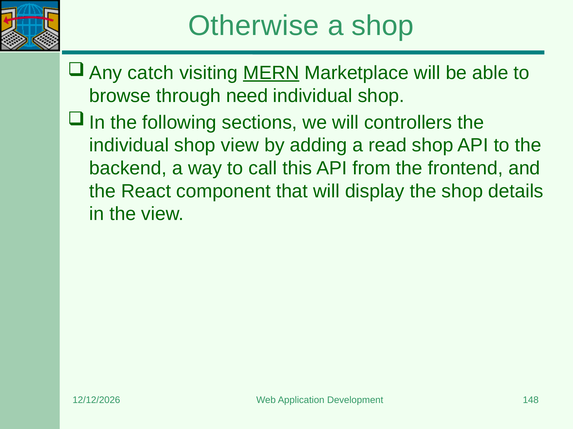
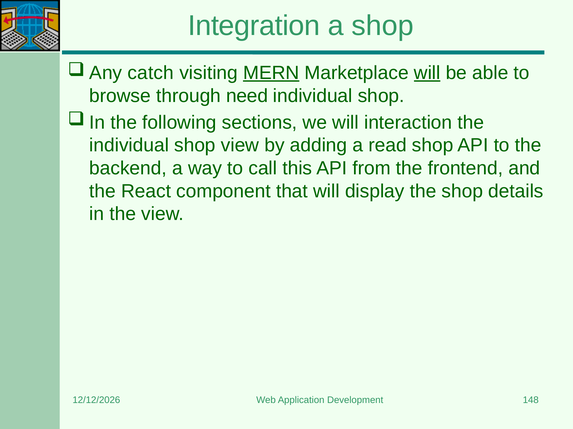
Otherwise: Otherwise -> Integration
will at (427, 73) underline: none -> present
controllers: controllers -> interaction
